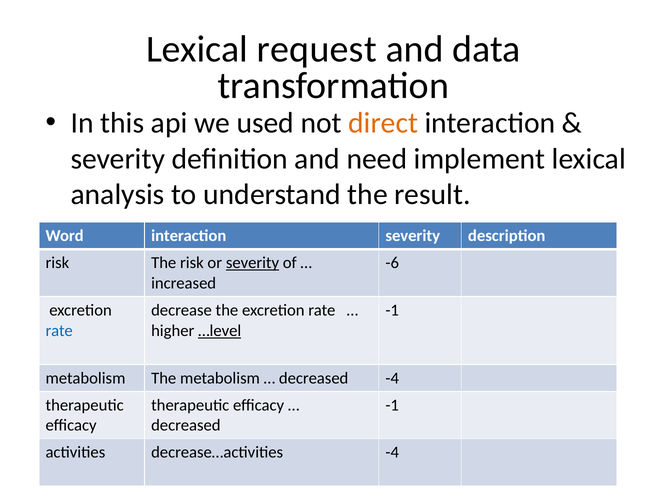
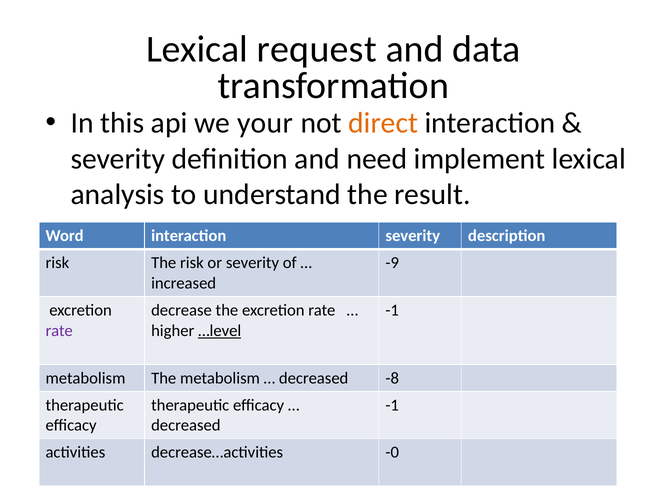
used: used -> your
severity at (252, 263) underline: present -> none
-6: -6 -> -9
rate at (59, 331) colour: blue -> purple
decreased -4: -4 -> -8
decrease…activities -4: -4 -> -0
